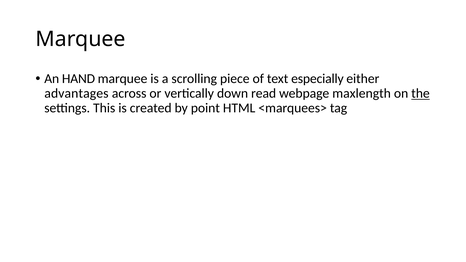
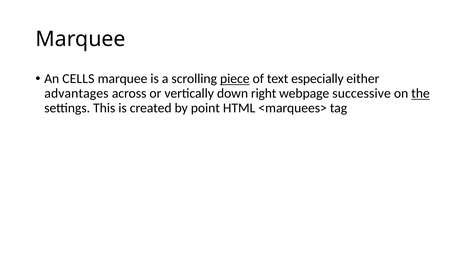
HAND: HAND -> CELLS
piece underline: none -> present
read: read -> right
maxlength: maxlength -> successive
